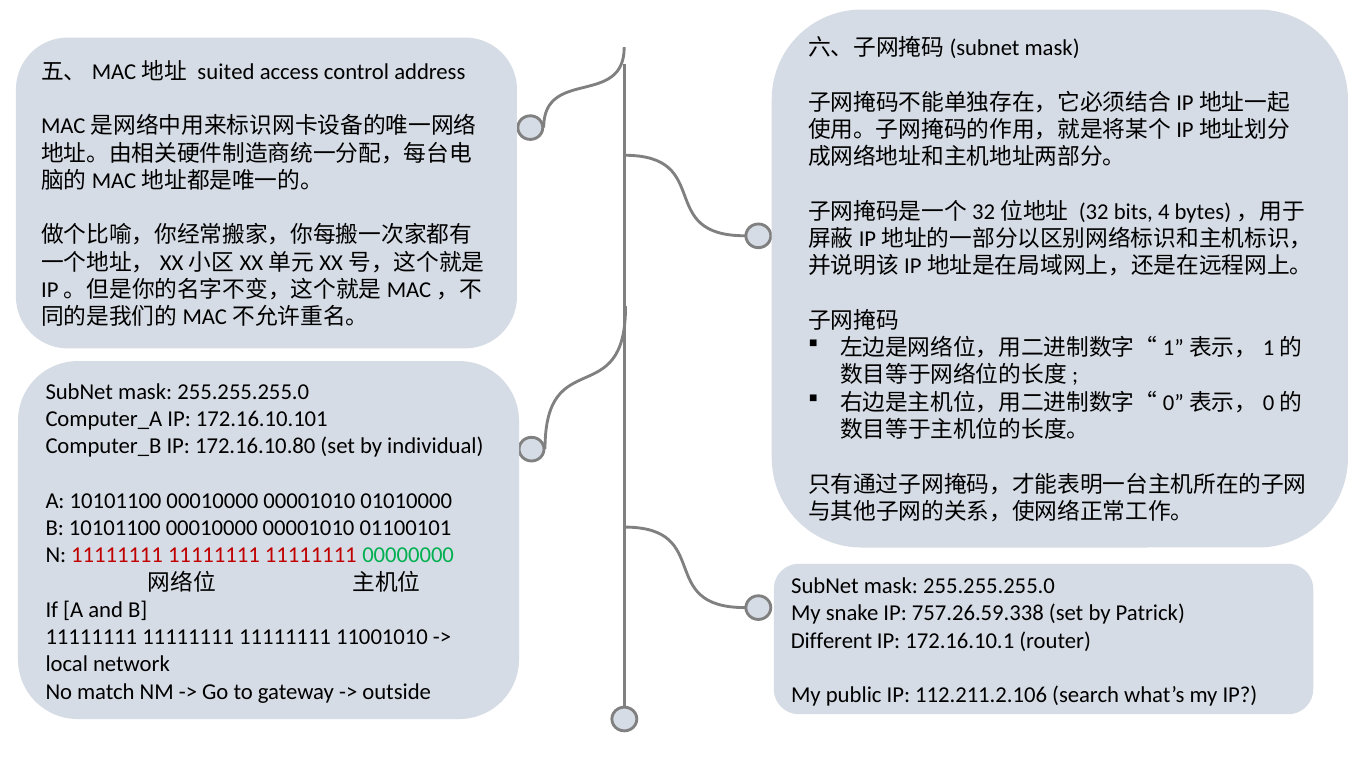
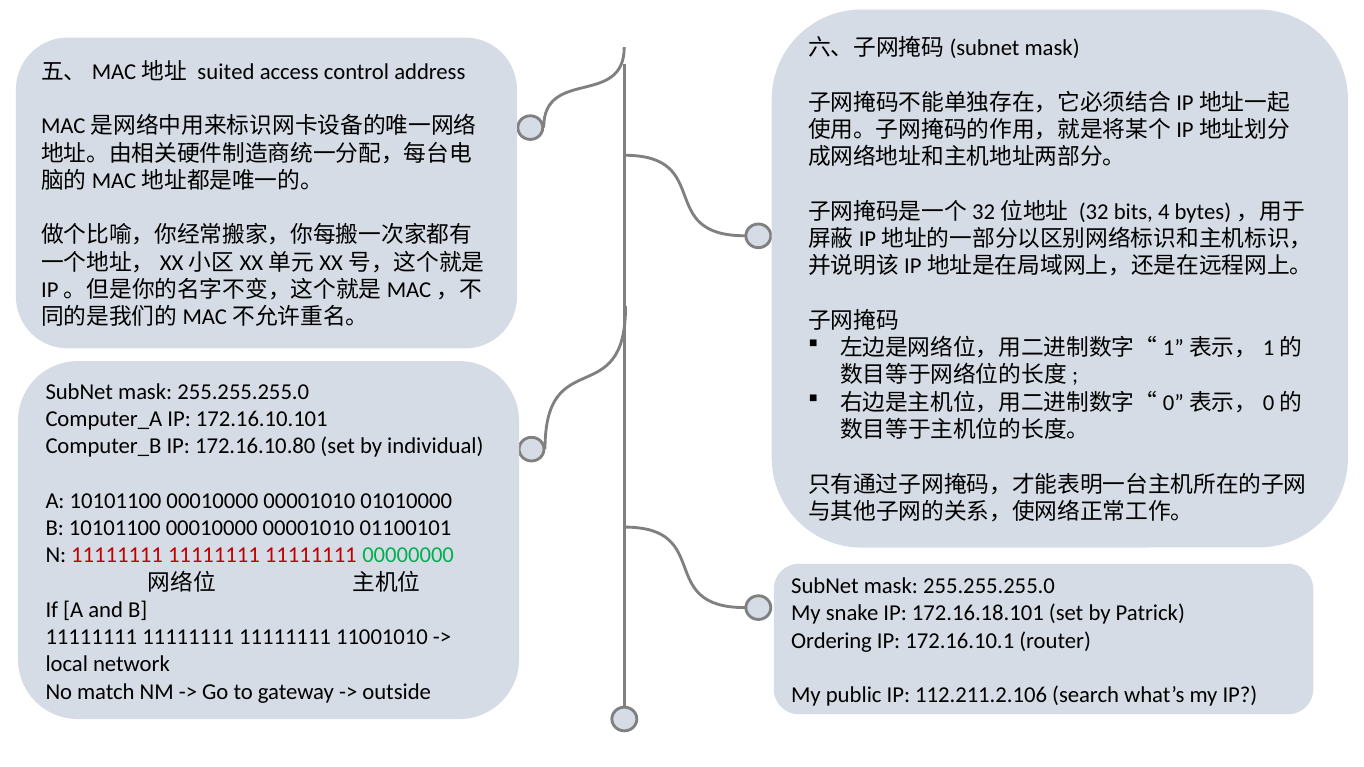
757.26.59.338: 757.26.59.338 -> 172.16.18.101
Different: Different -> Ordering
